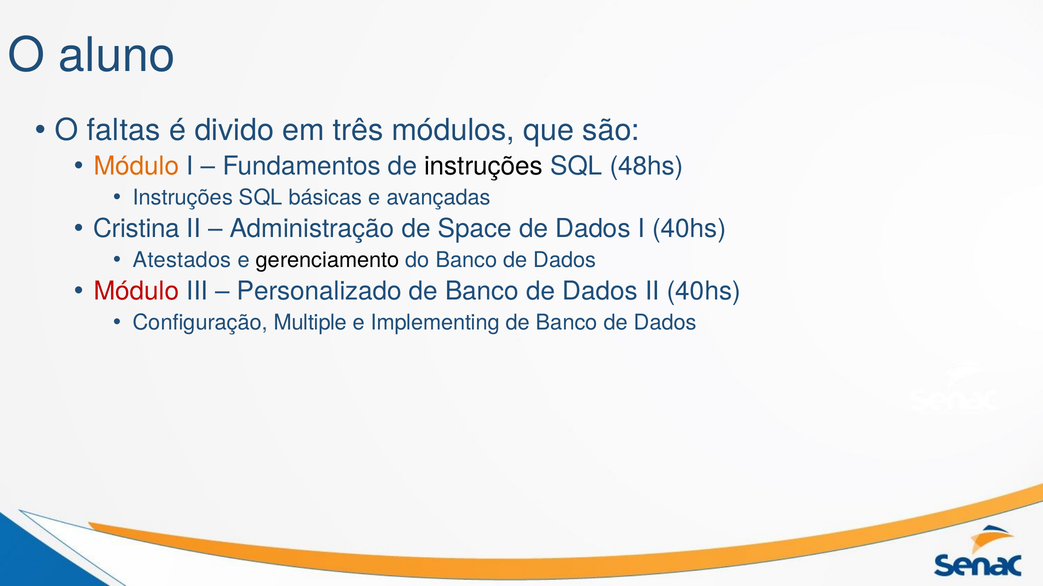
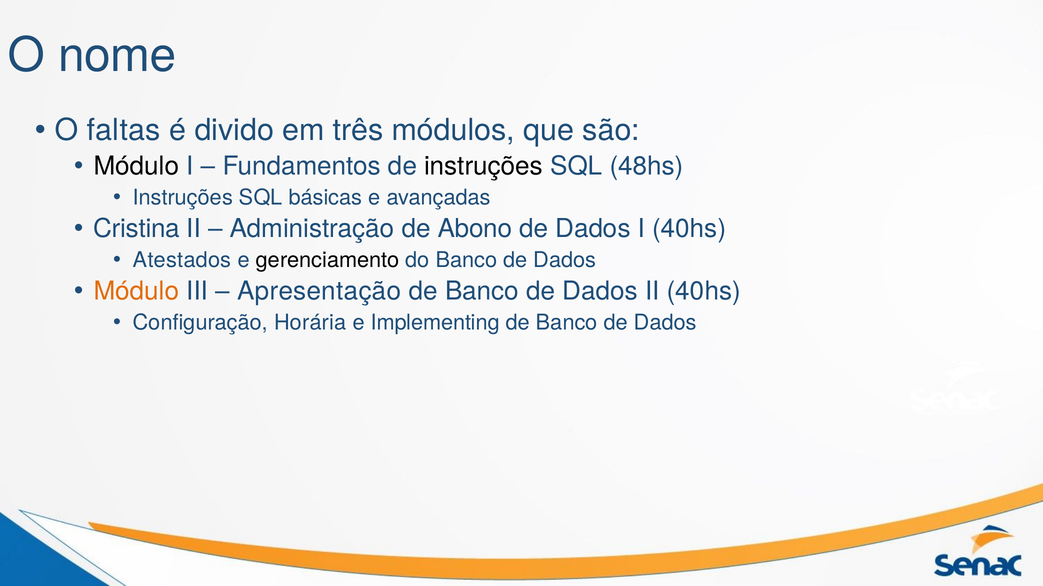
aluno: aluno -> nome
Módulo at (136, 167) colour: orange -> black
Space: Space -> Abono
Módulo at (136, 291) colour: red -> orange
Personalizado: Personalizado -> Apresentação
Multiple: Multiple -> Horária
